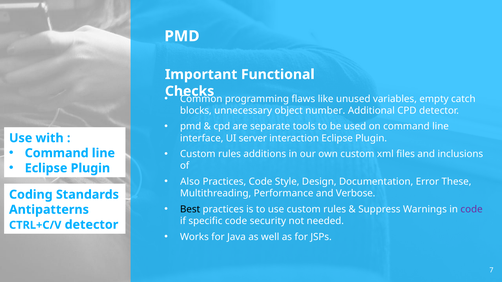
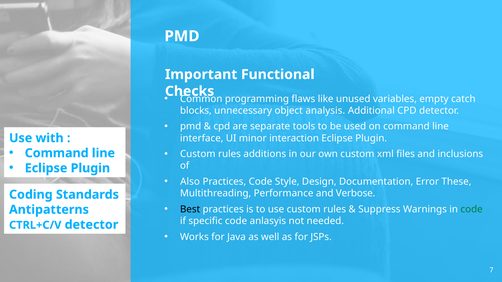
number: number -> analysis
server: server -> minor
code at (472, 209) colour: purple -> green
security: security -> anlasyis
